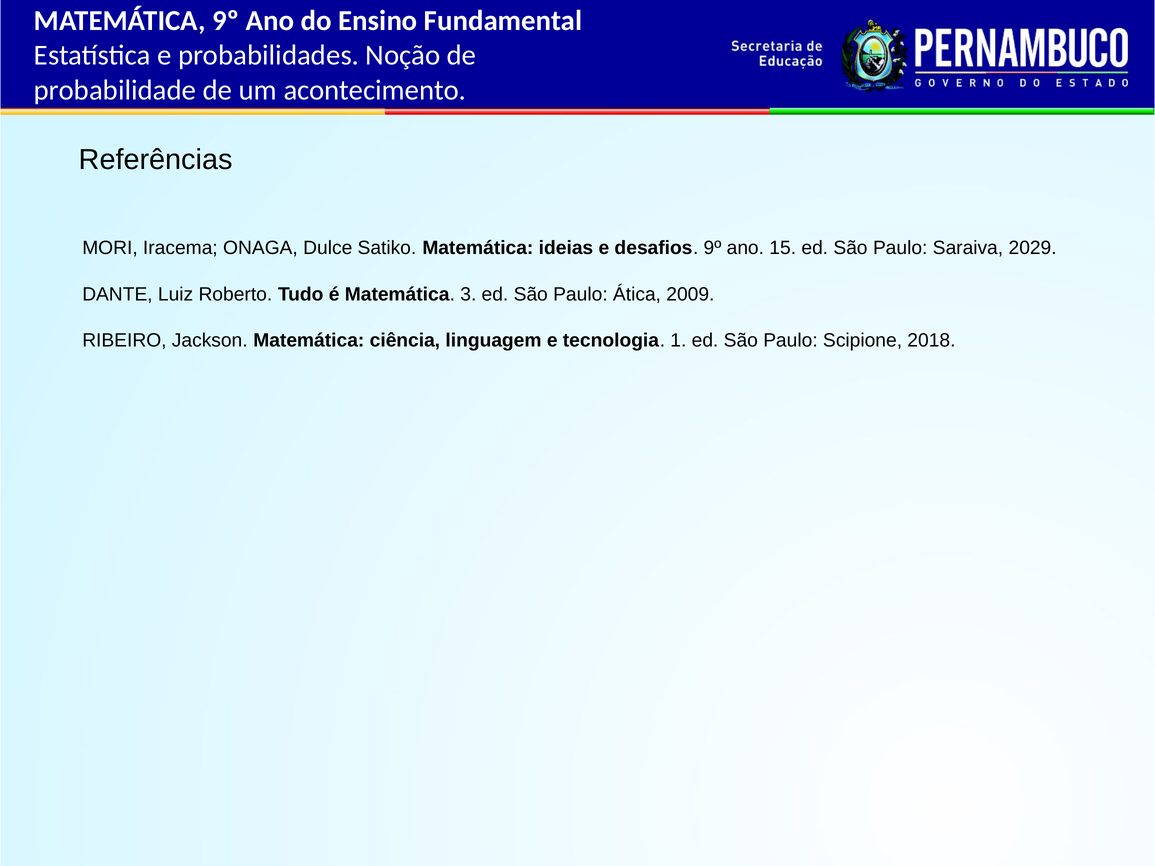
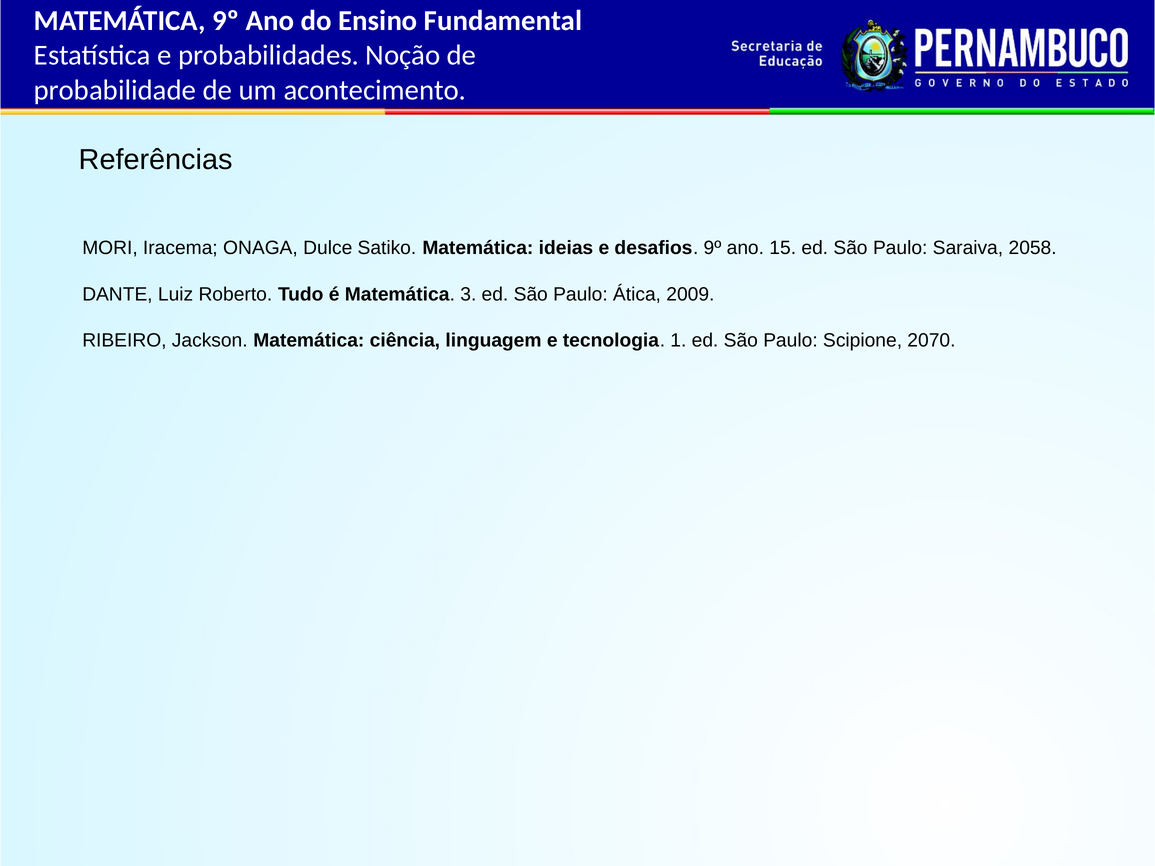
2029: 2029 -> 2058
2018: 2018 -> 2070
